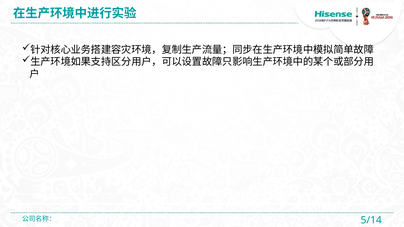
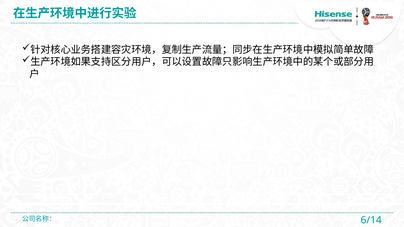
5/14: 5/14 -> 6/14
